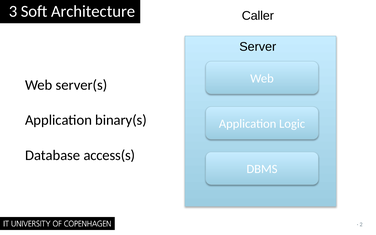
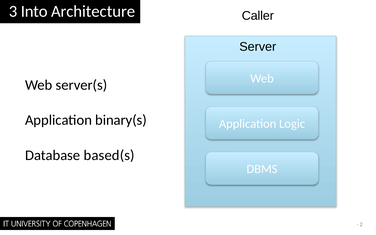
Soft: Soft -> Into
access(s: access(s -> based(s
